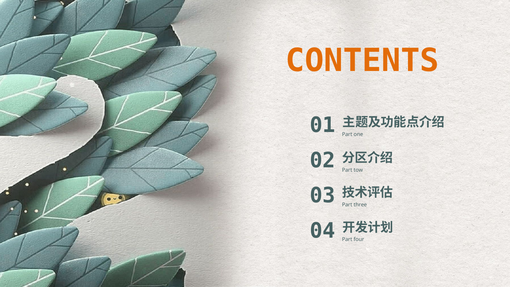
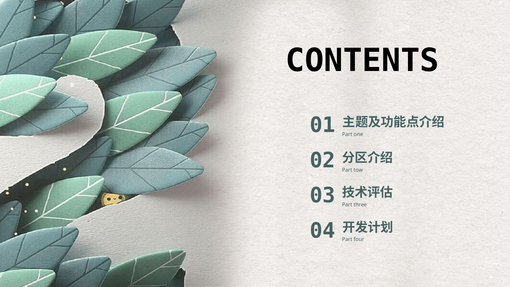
CONTENTS colour: orange -> black
